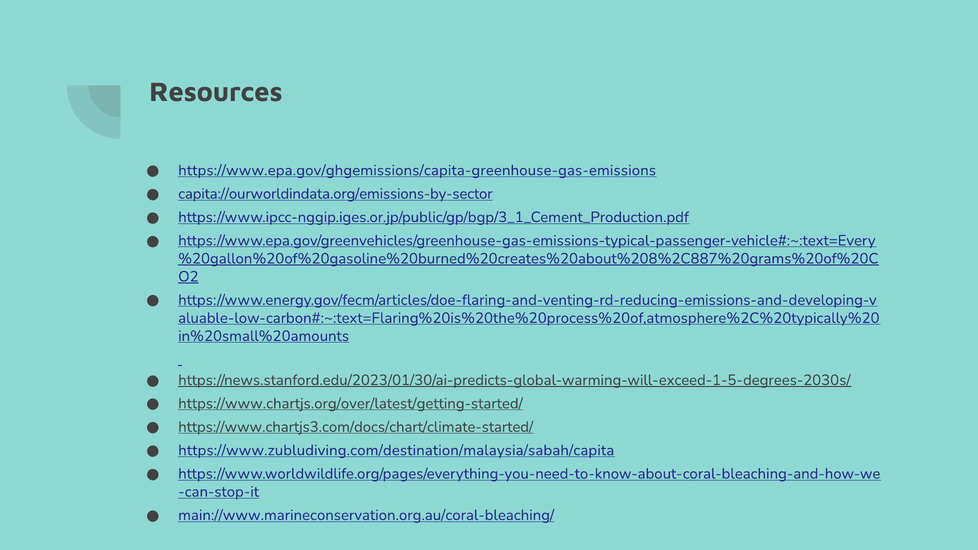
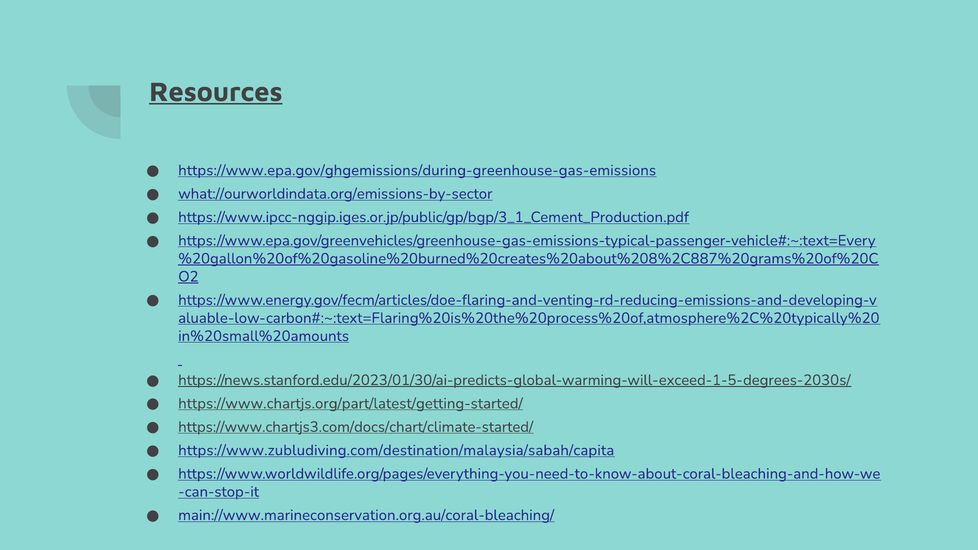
Resources underline: none -> present
https://www.epa.gov/ghgemissions/capita-greenhouse-gas-emissions: https://www.epa.gov/ghgemissions/capita-greenhouse-gas-emissions -> https://www.epa.gov/ghgemissions/during-greenhouse-gas-emissions
capita://ourworldindata.org/emissions-by-sector: capita://ourworldindata.org/emissions-by-sector -> what://ourworldindata.org/emissions-by-sector
https://www.chartjs.org/over/latest/getting-started/: https://www.chartjs.org/over/latest/getting-started/ -> https://www.chartjs.org/part/latest/getting-started/
